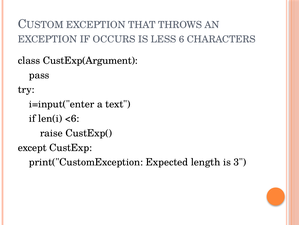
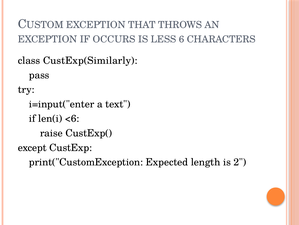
CustExp(Argument: CustExp(Argument -> CustExp(Similarly
3: 3 -> 2
